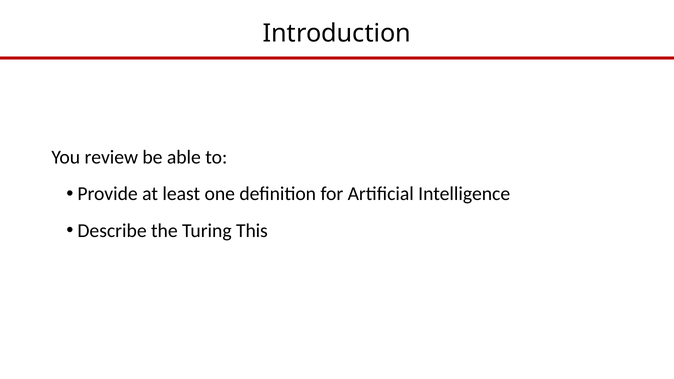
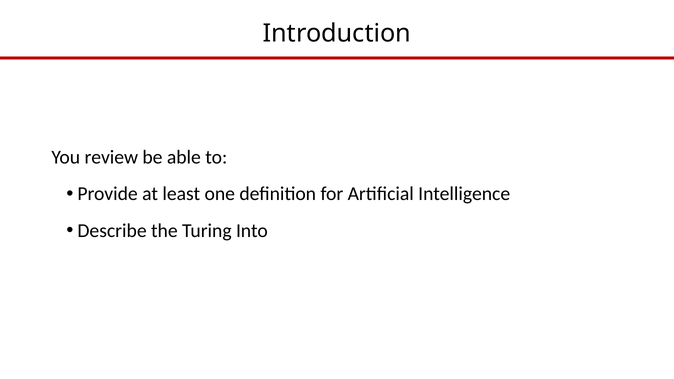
This: This -> Into
